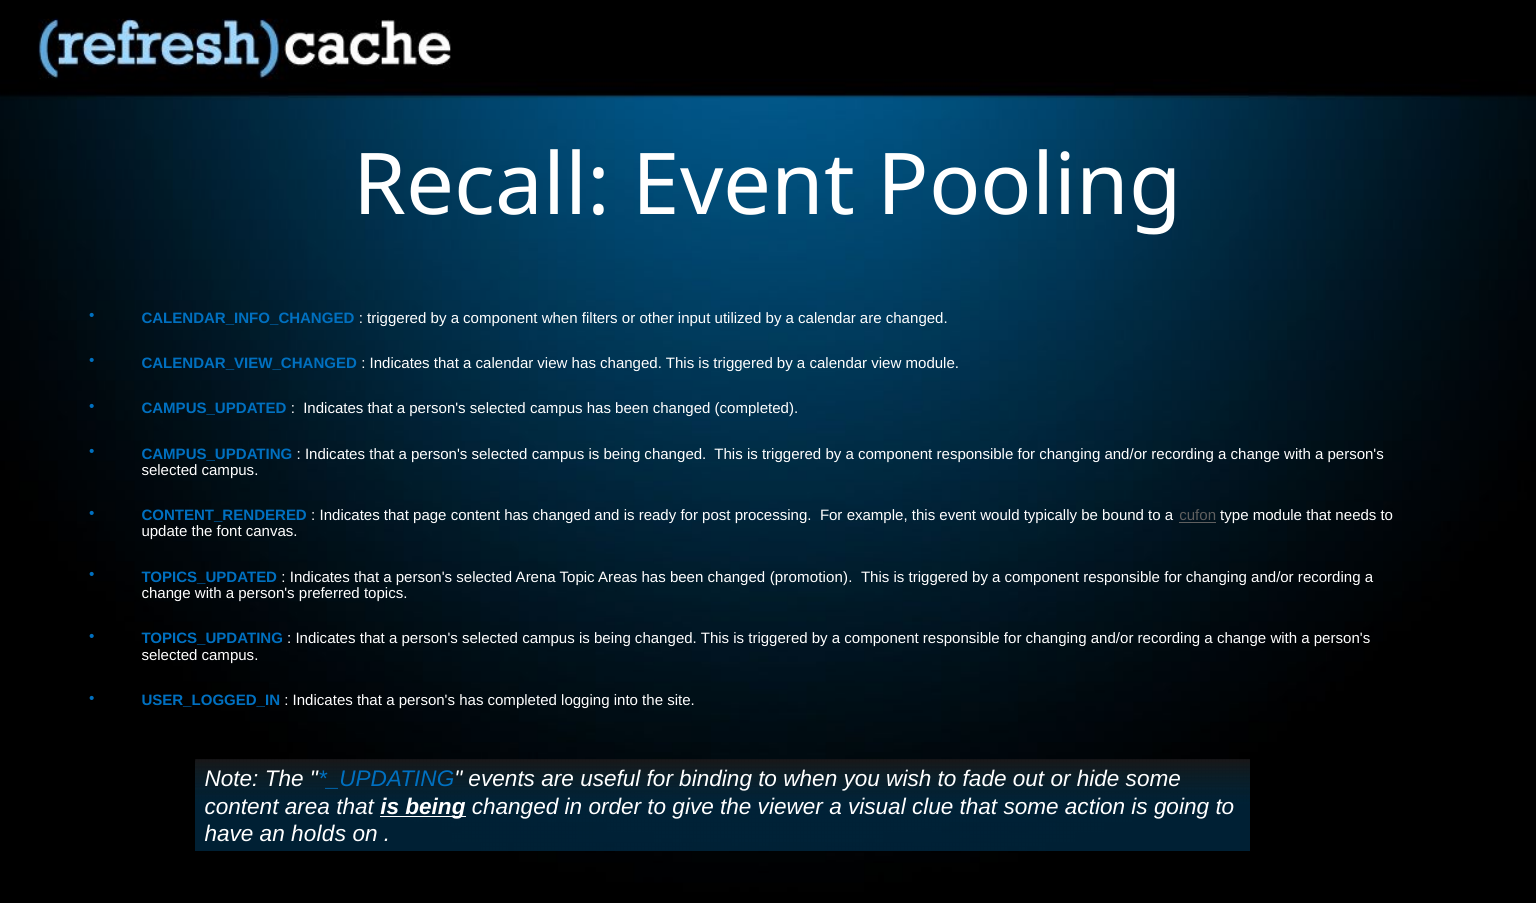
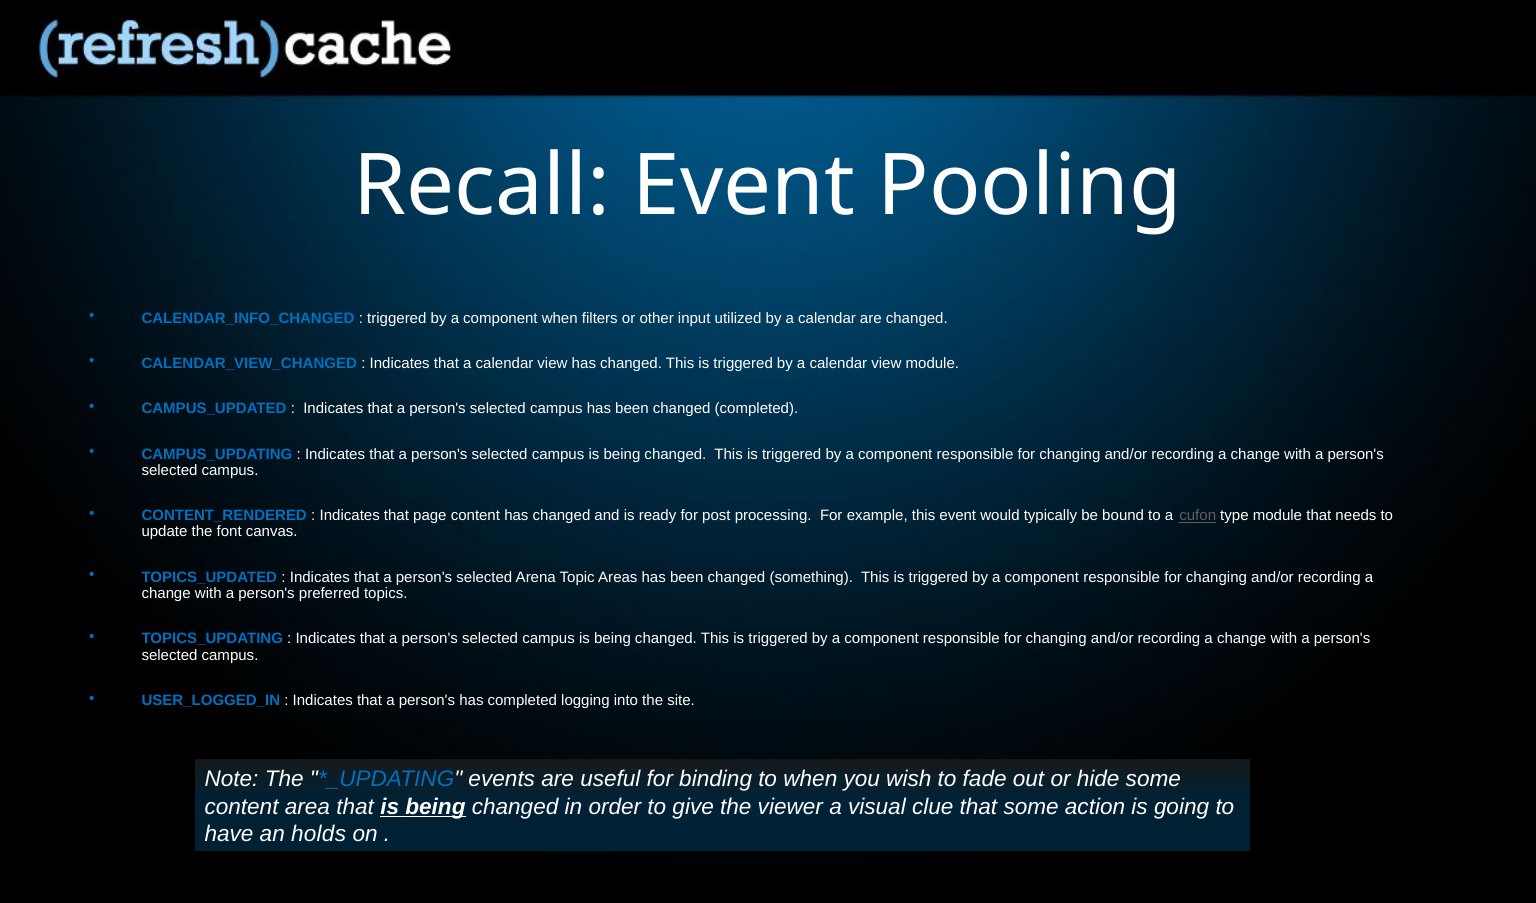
promotion: promotion -> something
